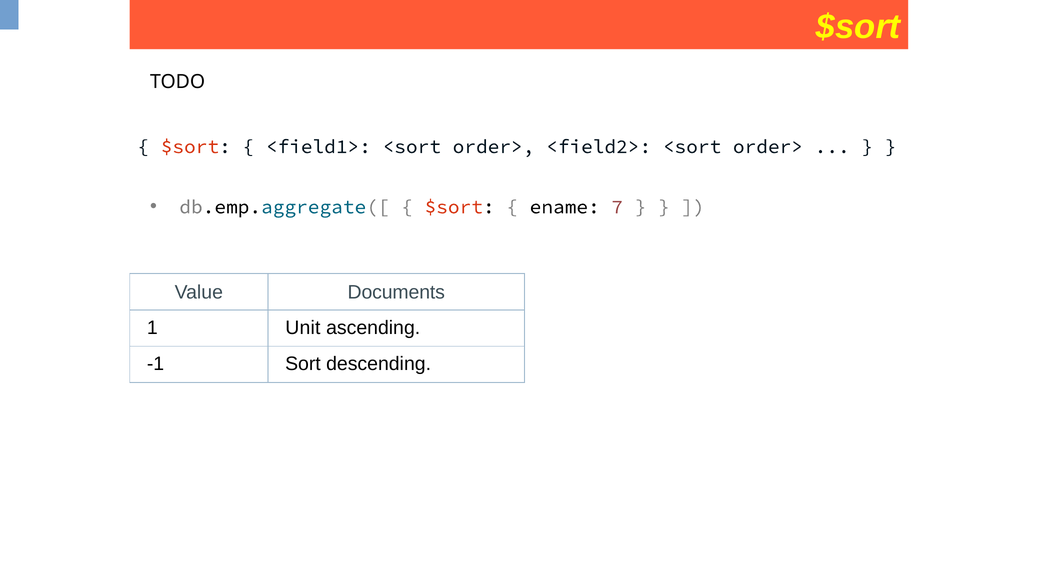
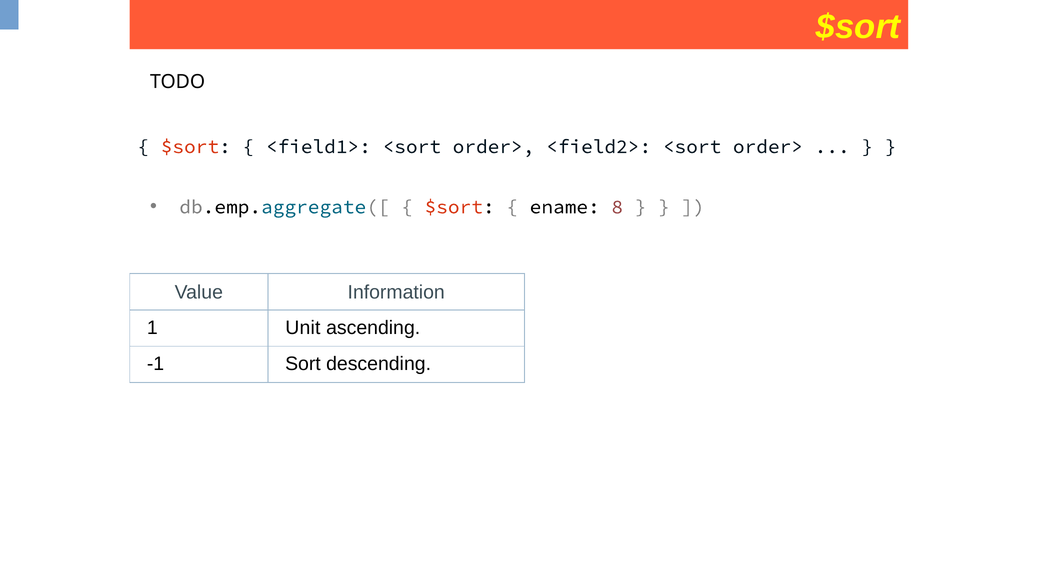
7: 7 -> 8
Documents: Documents -> Information
